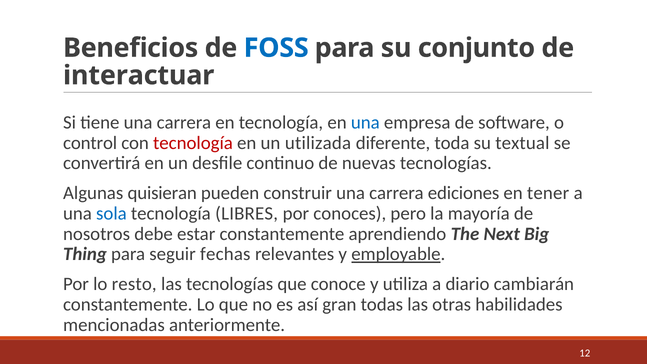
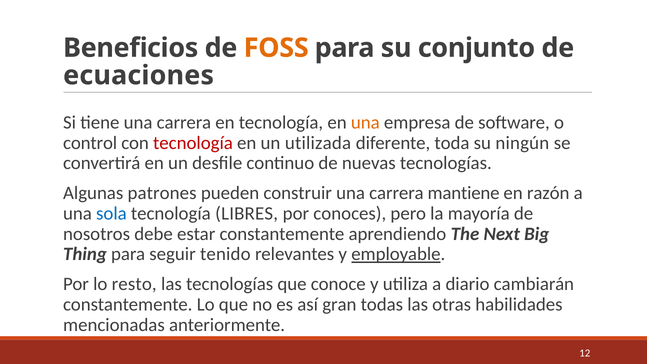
FOSS colour: blue -> orange
interactuar: interactuar -> ecuaciones
una at (365, 122) colour: blue -> orange
textual: textual -> ningún
quisieran: quisieran -> patrones
ediciones: ediciones -> mantiene
tener: tener -> razón
fechas: fechas -> tenido
